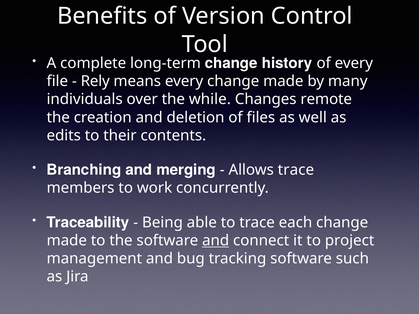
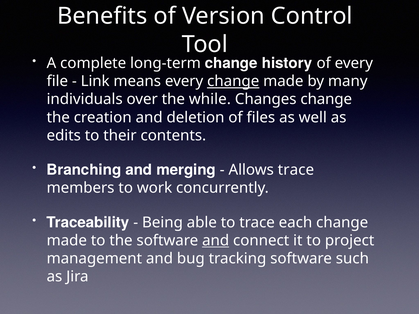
Rely: Rely -> Link
change at (233, 81) underline: none -> present
Changes remote: remote -> change
